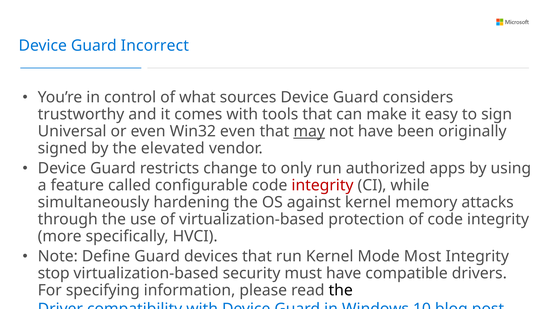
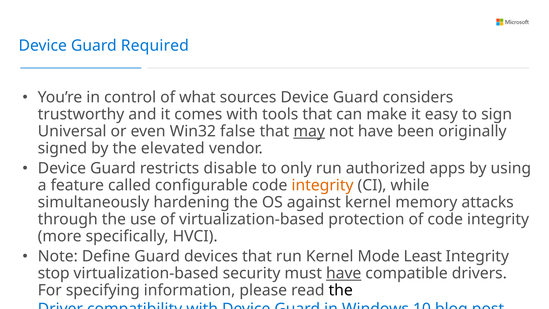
Incorrect: Incorrect -> Required
Win32 even: even -> false
change: change -> disable
integrity at (322, 185) colour: red -> orange
Most: Most -> Least
have at (344, 273) underline: none -> present
